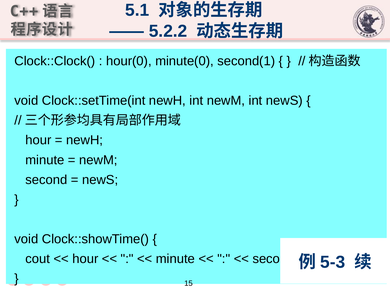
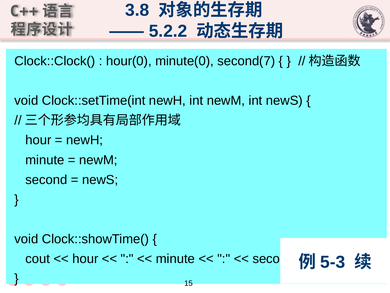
5.1: 5.1 -> 3.8
second(1: second(1 -> second(7
